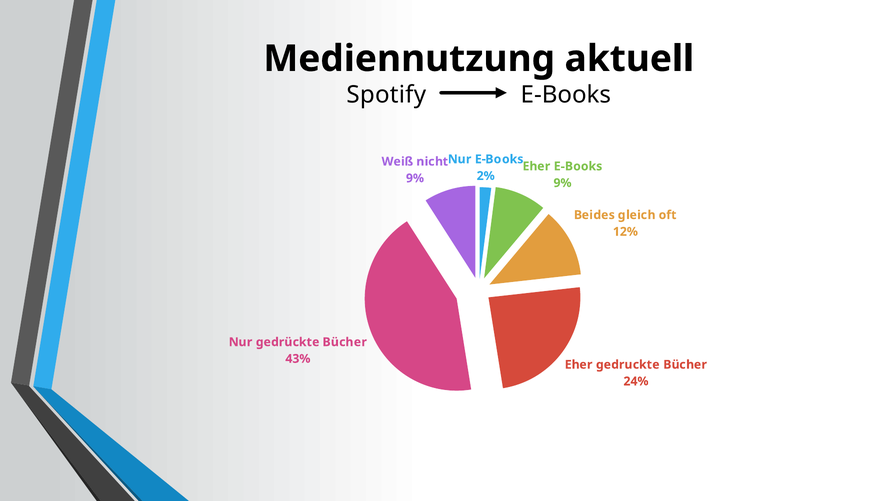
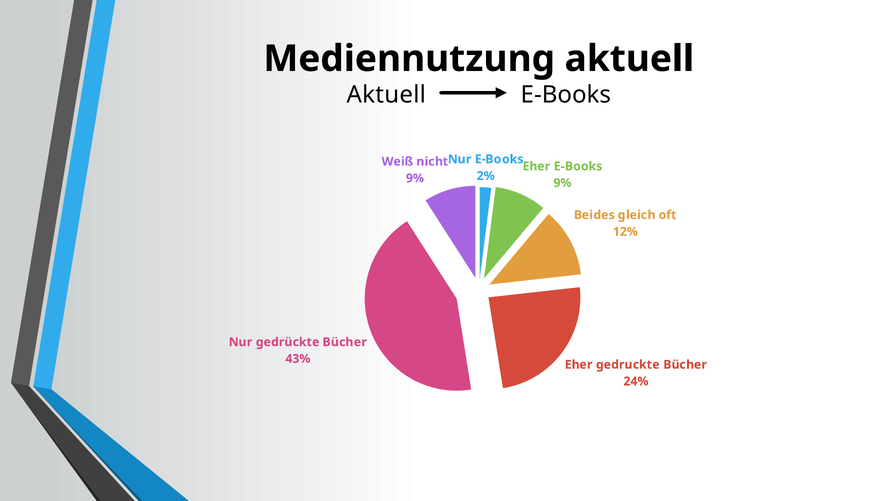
Spotify at (386, 95): Spotify -> Aktuell
